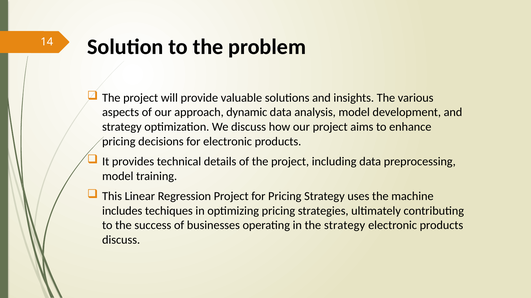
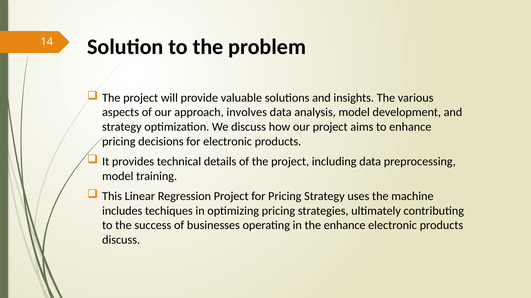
dynamic: dynamic -> involves
the strategy: strategy -> enhance
